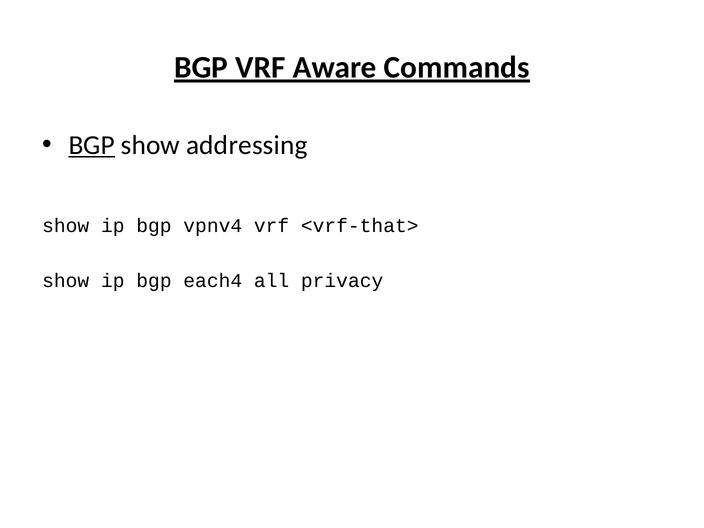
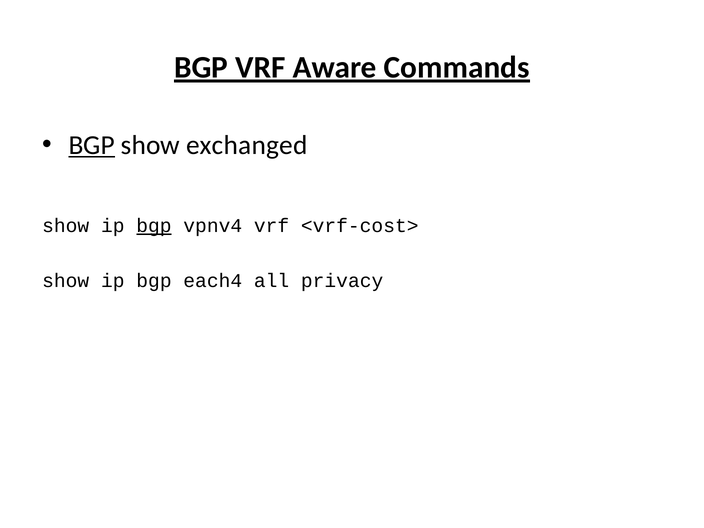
addressing: addressing -> exchanged
bgp at (154, 226) underline: none -> present
<vrf-that>: <vrf-that> -> <vrf-cost>
